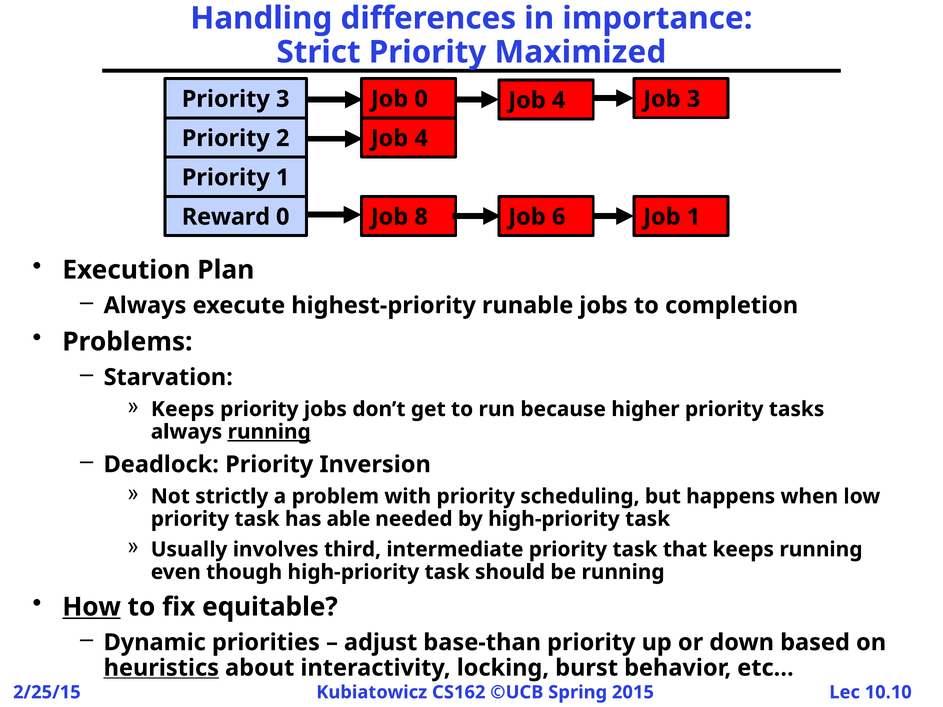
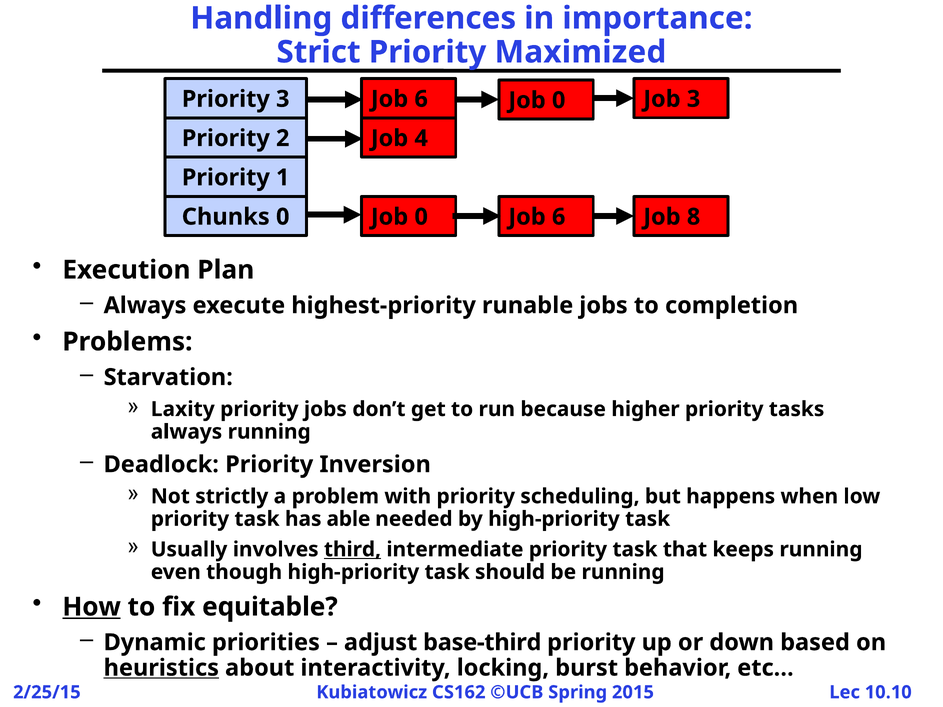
0 at (421, 99): 0 -> 6
4 at (559, 100): 4 -> 0
Reward: Reward -> Chunks
0 Job 8: 8 -> 0
Job 1: 1 -> 8
Keeps at (183, 409): Keeps -> Laxity
running at (269, 432) underline: present -> none
third underline: none -> present
base-than: base-than -> base-third
